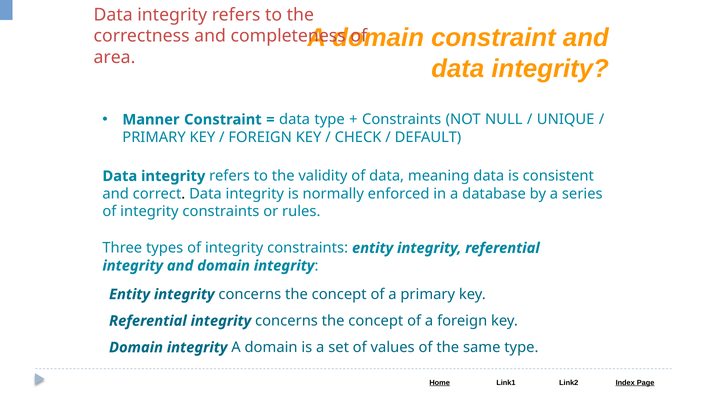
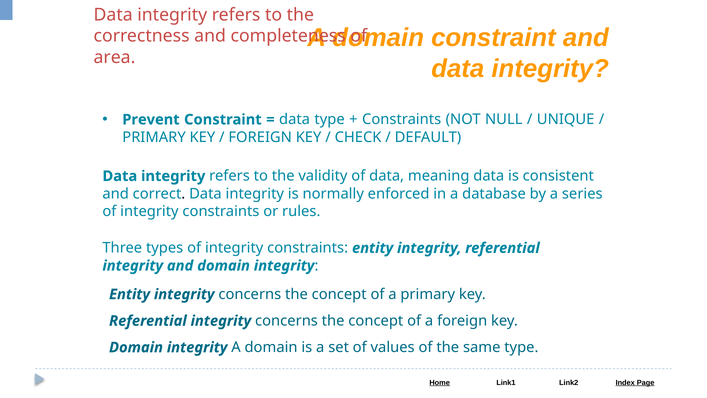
Manner: Manner -> Prevent
